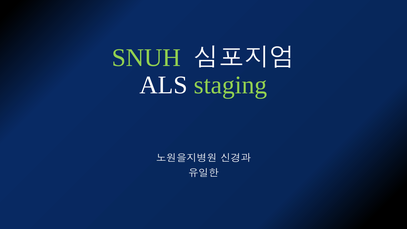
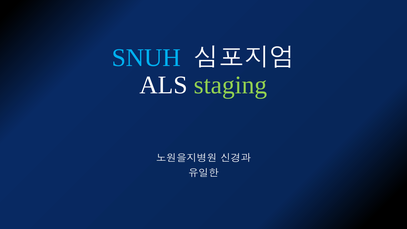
SNUH colour: light green -> light blue
